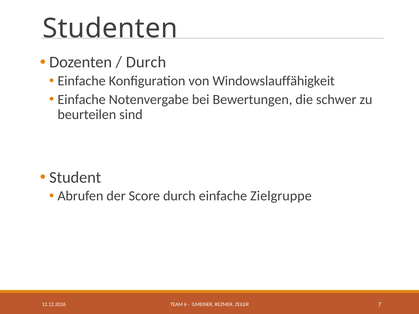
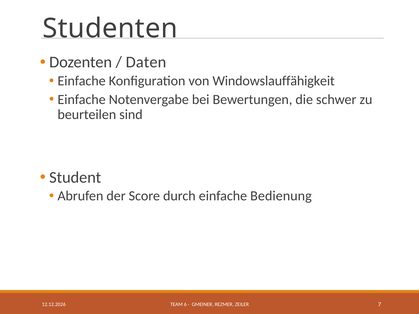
Durch at (146, 62): Durch -> Daten
Zielgruppe: Zielgruppe -> Bedienung
